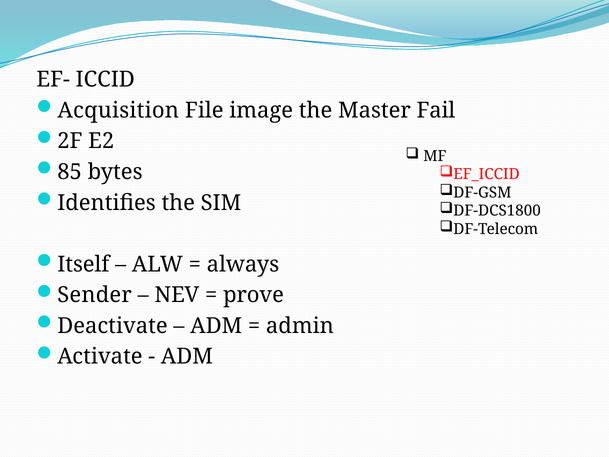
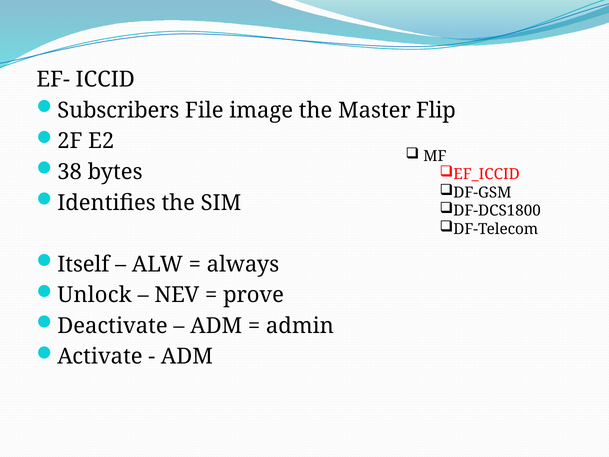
Acquisition: Acquisition -> Subscribers
Fail: Fail -> Flip
85: 85 -> 38
Sender: Sender -> Unlock
